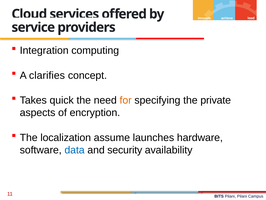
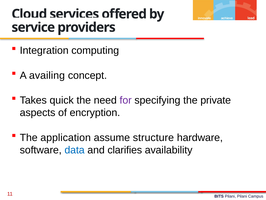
clarifies: clarifies -> availing
for colour: orange -> purple
localization: localization -> application
launches: launches -> structure
security: security -> clarifies
